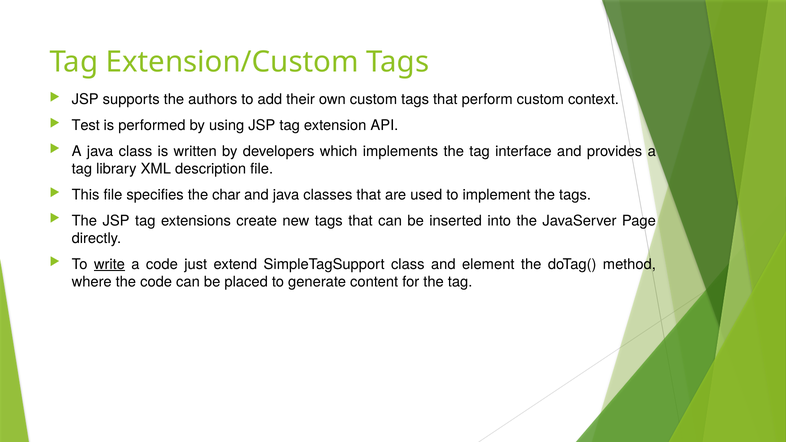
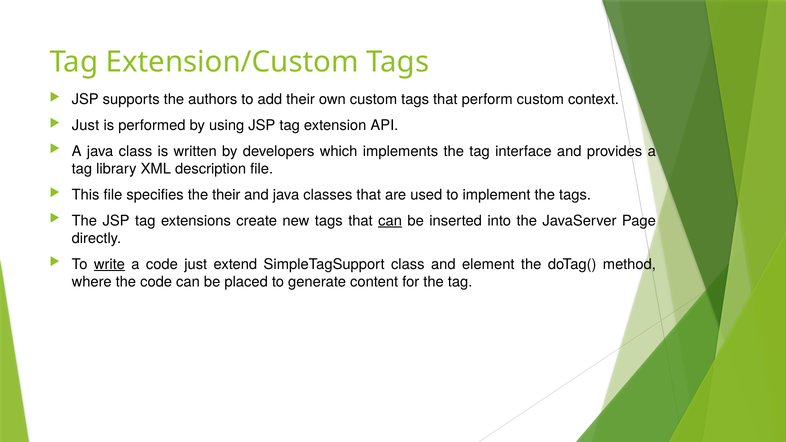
Test at (86, 125): Test -> Just
the char: char -> their
can at (390, 221) underline: none -> present
